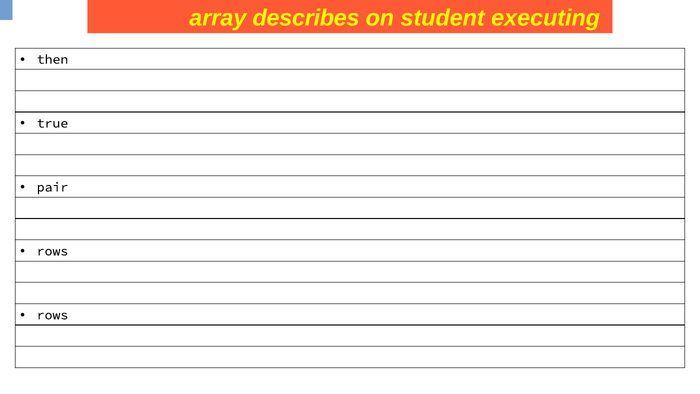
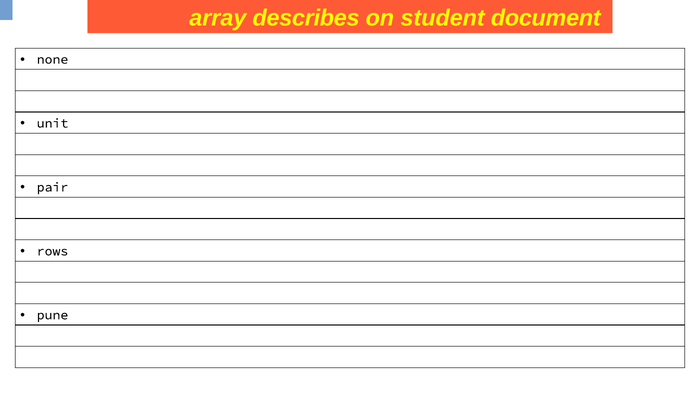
executing: executing -> document
then: then -> none
true: true -> unit
rows at (52, 315): rows -> pune
